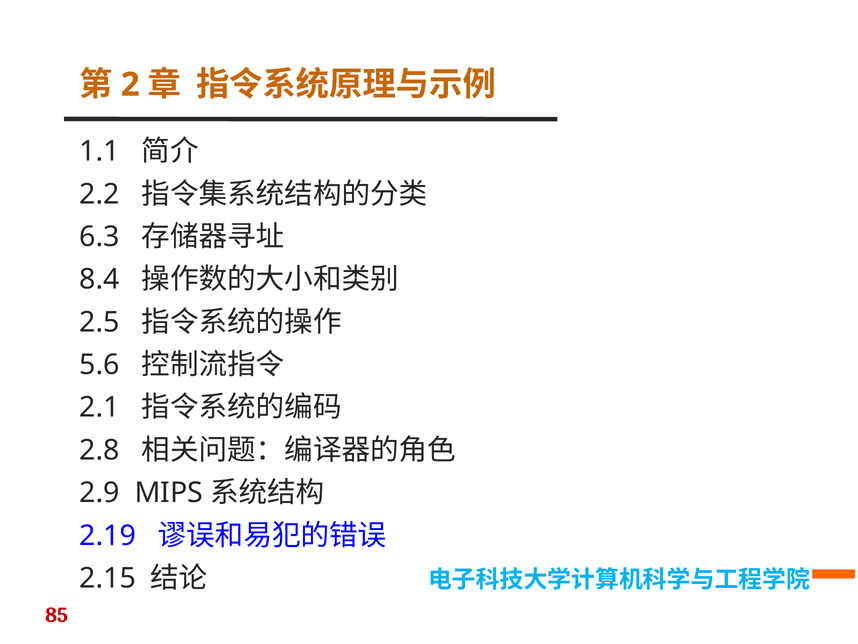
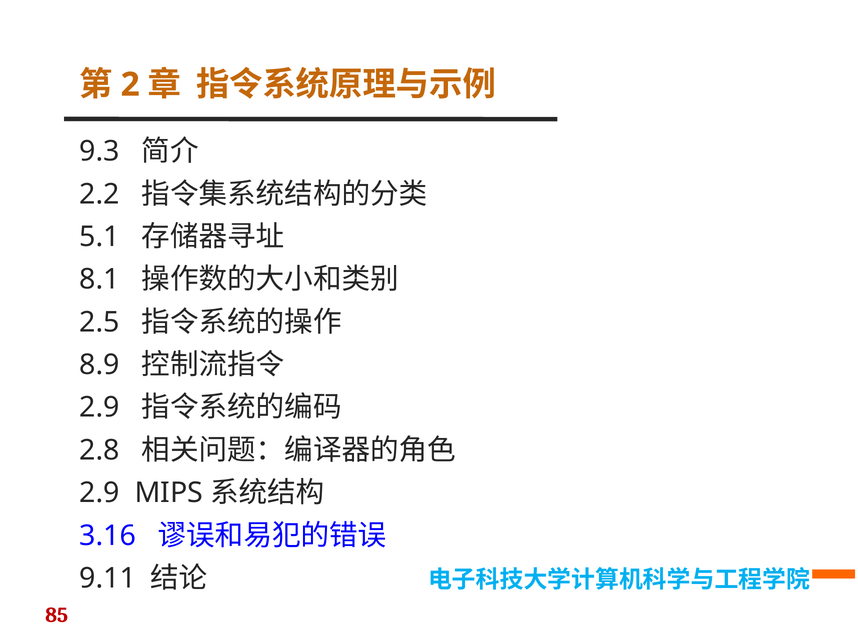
1.1: 1.1 -> 9.3
6.3: 6.3 -> 5.1
8.4: 8.4 -> 8.1
5.6: 5.6 -> 8.9
2.1 at (100, 407): 2.1 -> 2.9
2.19: 2.19 -> 3.16
2.15: 2.15 -> 9.11
